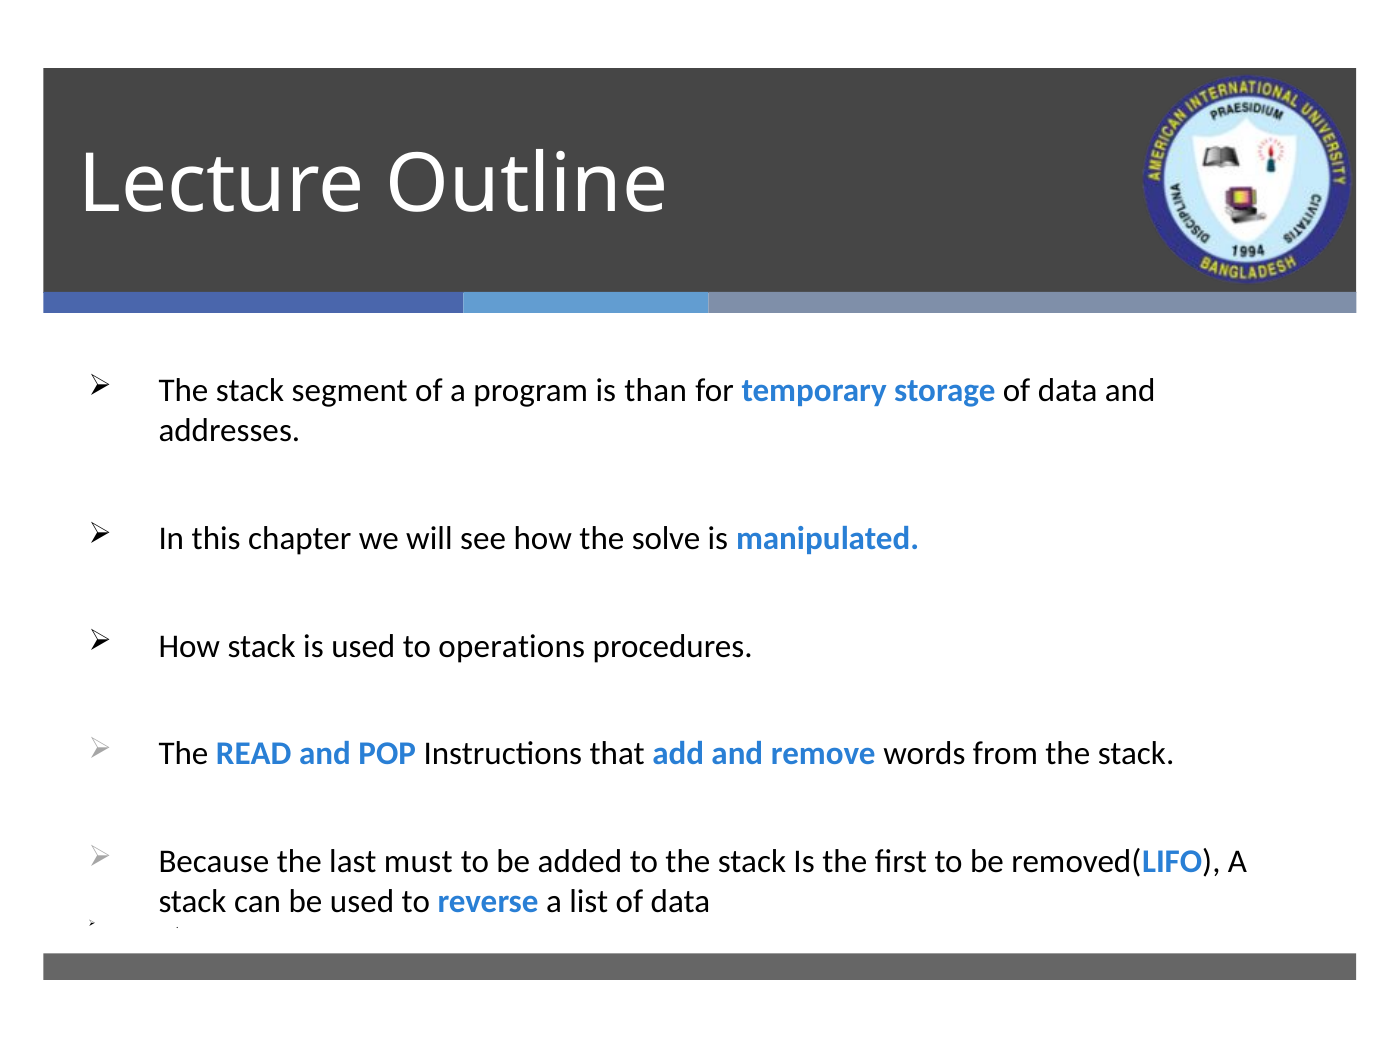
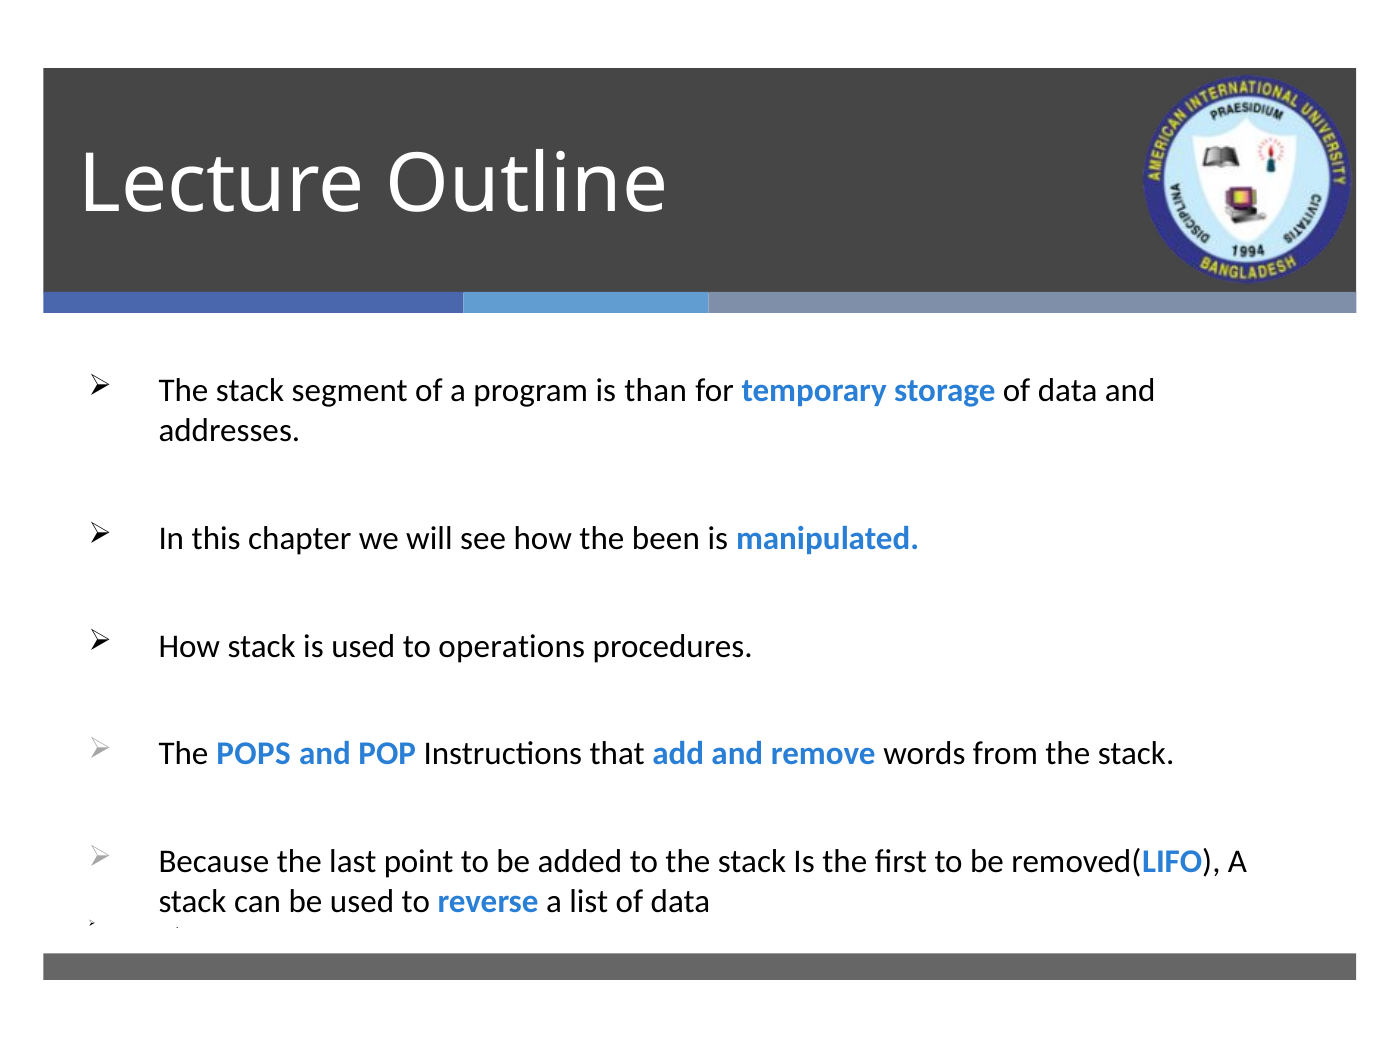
solve: solve -> been
READ: READ -> POPS
must: must -> point
